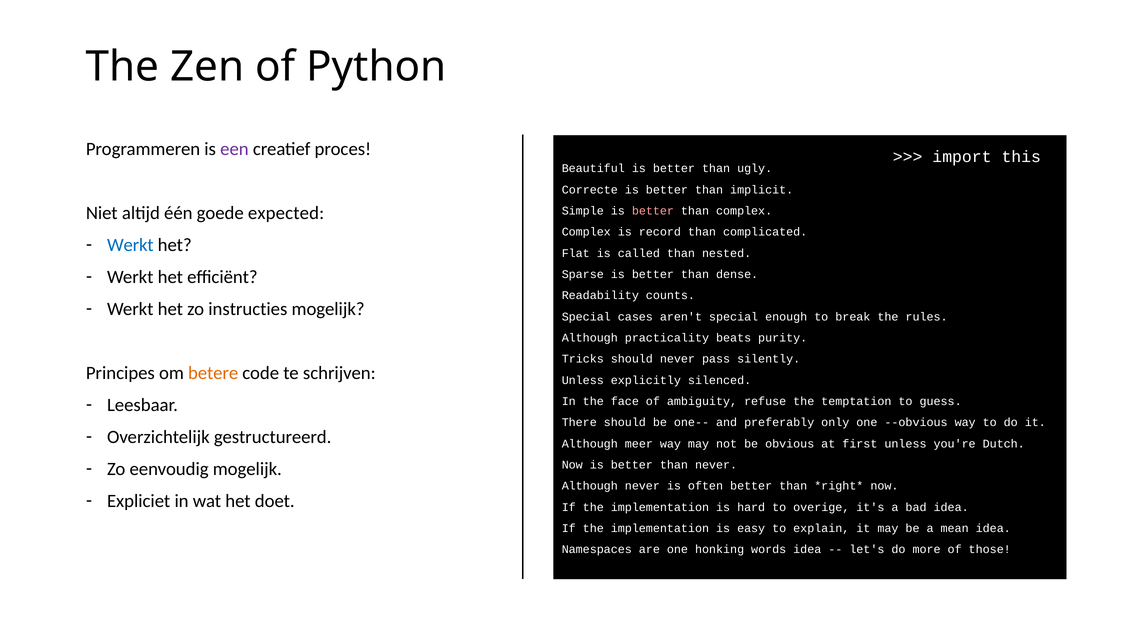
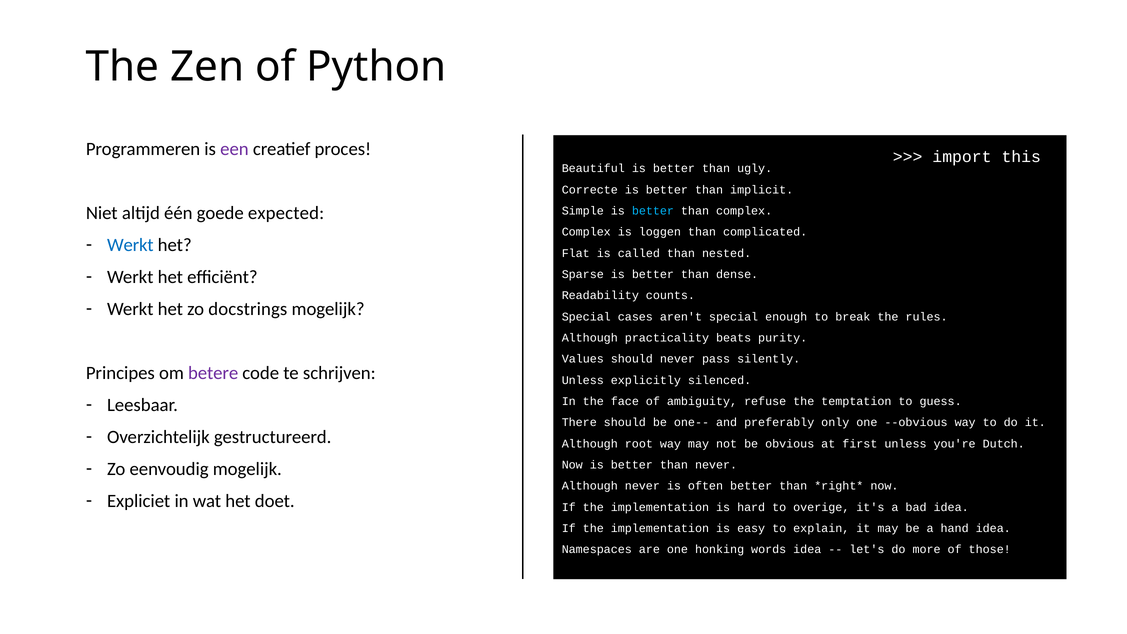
better at (653, 211) colour: pink -> light blue
record: record -> loggen
instructies: instructies -> docstrings
Tricks: Tricks -> Values
betere colour: orange -> purple
meer: meer -> root
mean: mean -> hand
